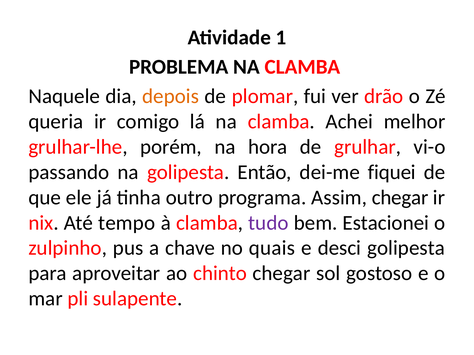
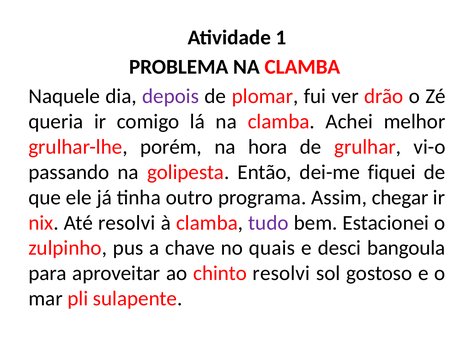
depois colour: orange -> purple
Até tempo: tempo -> resolvi
desci golipesta: golipesta -> bangoula
chinto chegar: chegar -> resolvi
